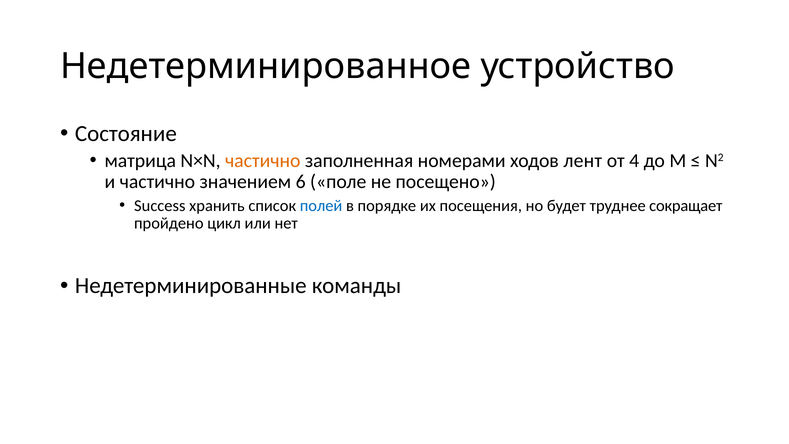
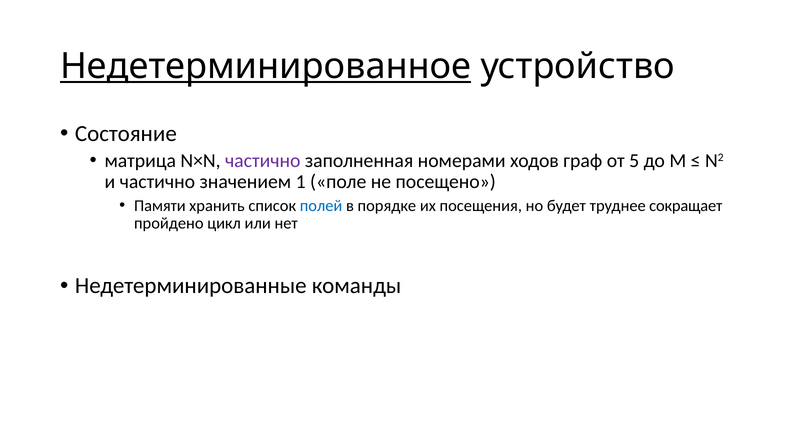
Недетерминированное underline: none -> present
частично at (263, 161) colour: orange -> purple
лент: лент -> граф
4: 4 -> 5
6: 6 -> 1
Success: Success -> Памяти
